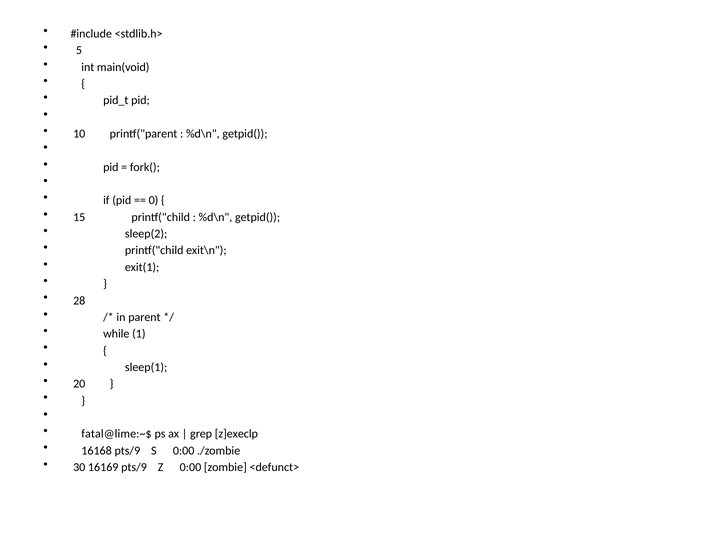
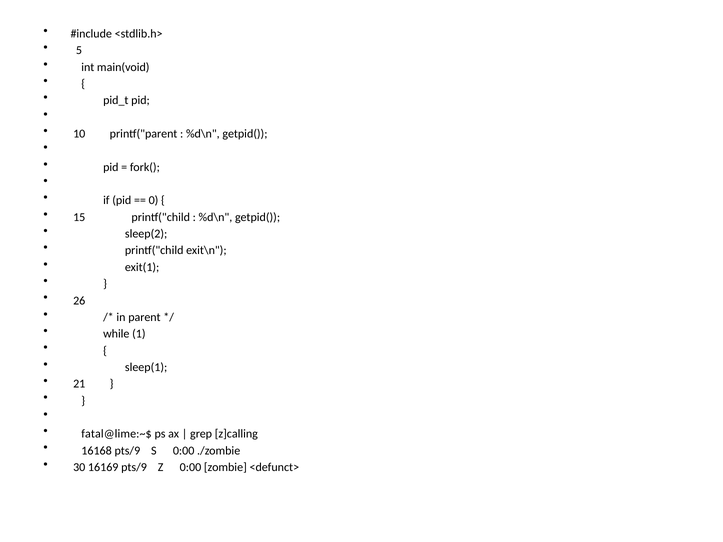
28: 28 -> 26
20: 20 -> 21
z]execlp: z]execlp -> z]calling
